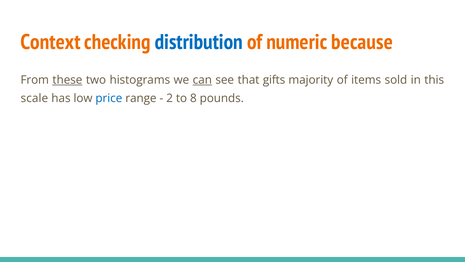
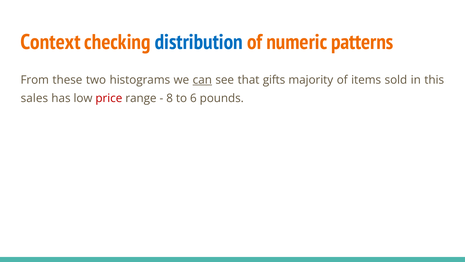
because: because -> patterns
these underline: present -> none
scale: scale -> sales
price colour: blue -> red
2: 2 -> 8
8: 8 -> 6
